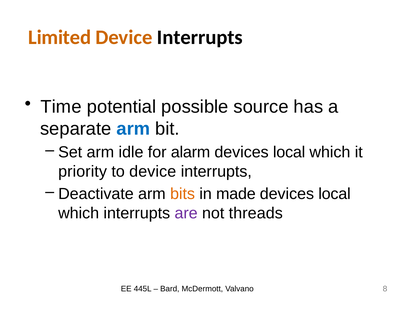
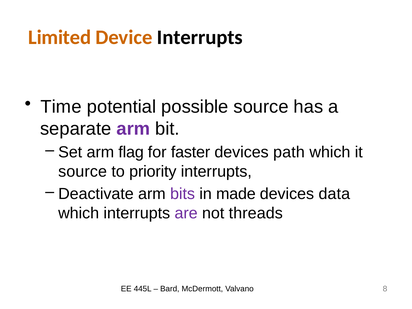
arm at (133, 129) colour: blue -> purple
idle: idle -> flag
alarm: alarm -> faster
local at (289, 152): local -> path
priority at (83, 172): priority -> source
to device: device -> priority
bits colour: orange -> purple
local at (334, 194): local -> data
